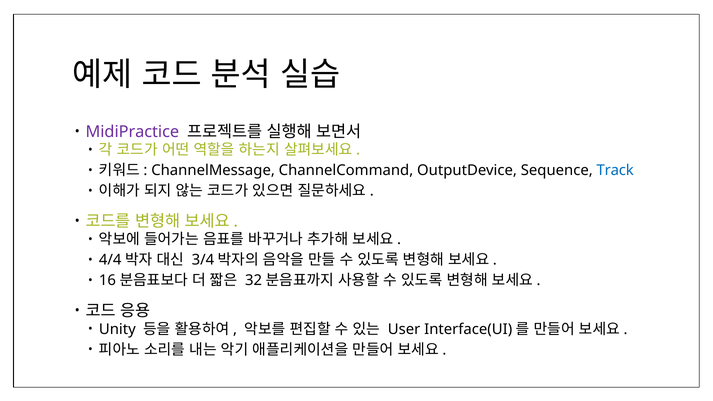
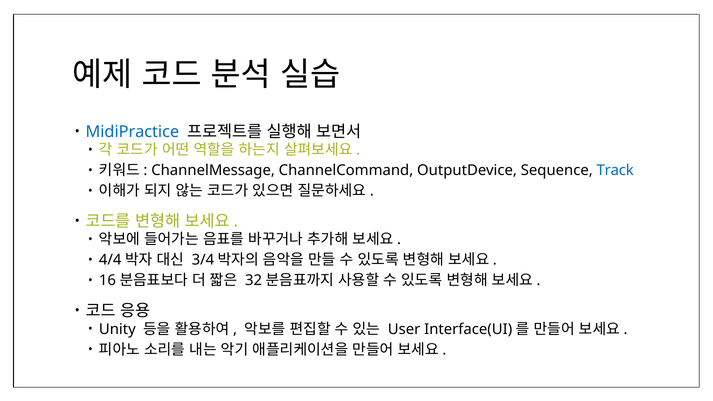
MidiPractice colour: purple -> blue
